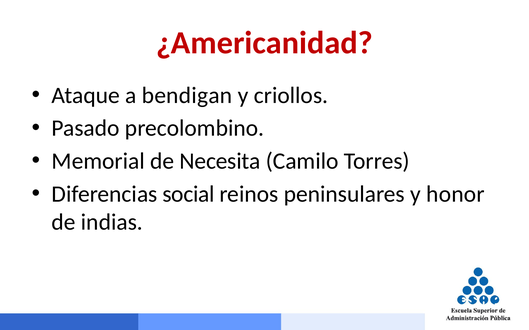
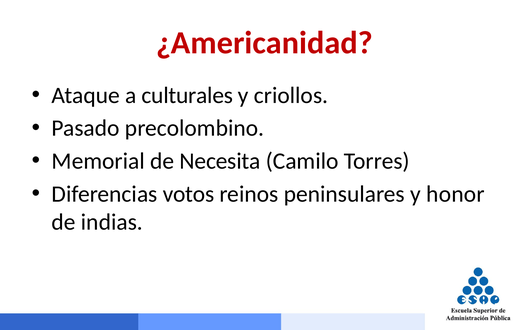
bendigan: bendigan -> culturales
social: social -> votos
